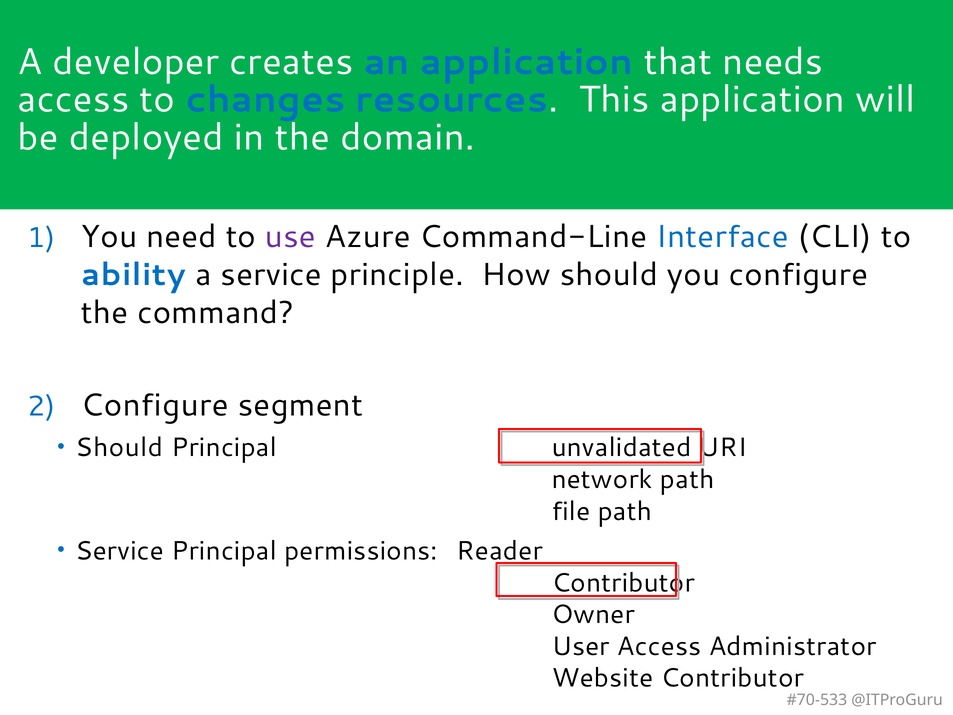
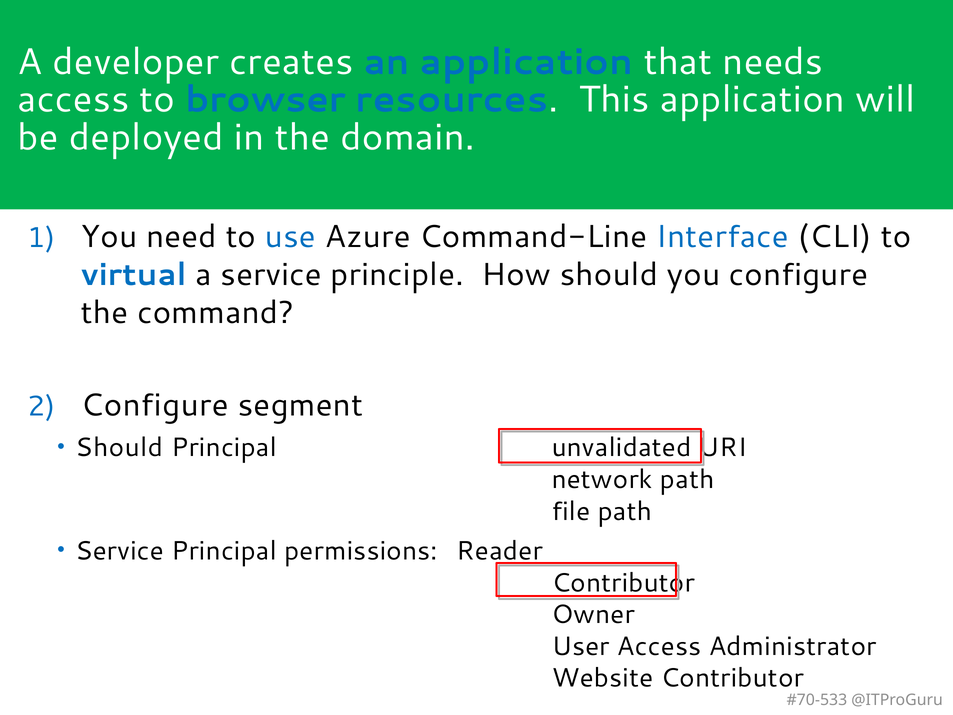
changes: changes -> browser
use colour: purple -> blue
ability: ability -> virtual
